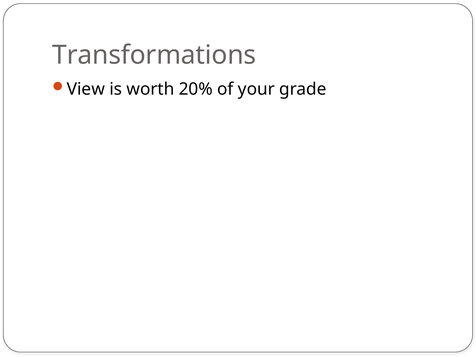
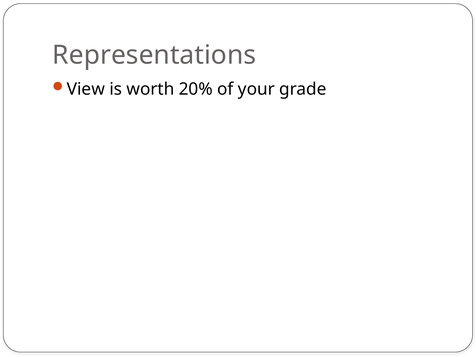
Transformations: Transformations -> Representations
